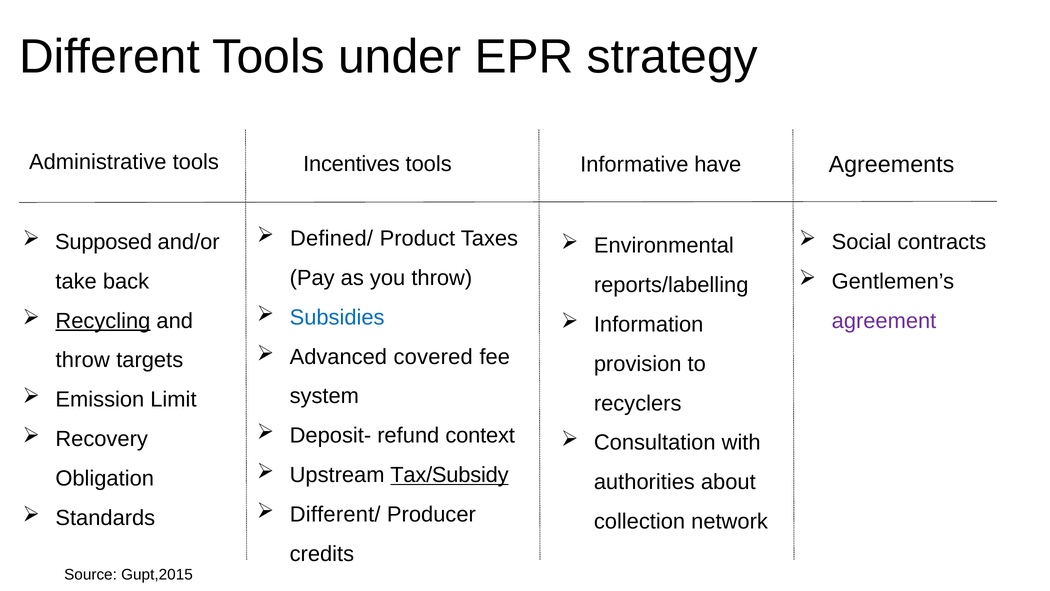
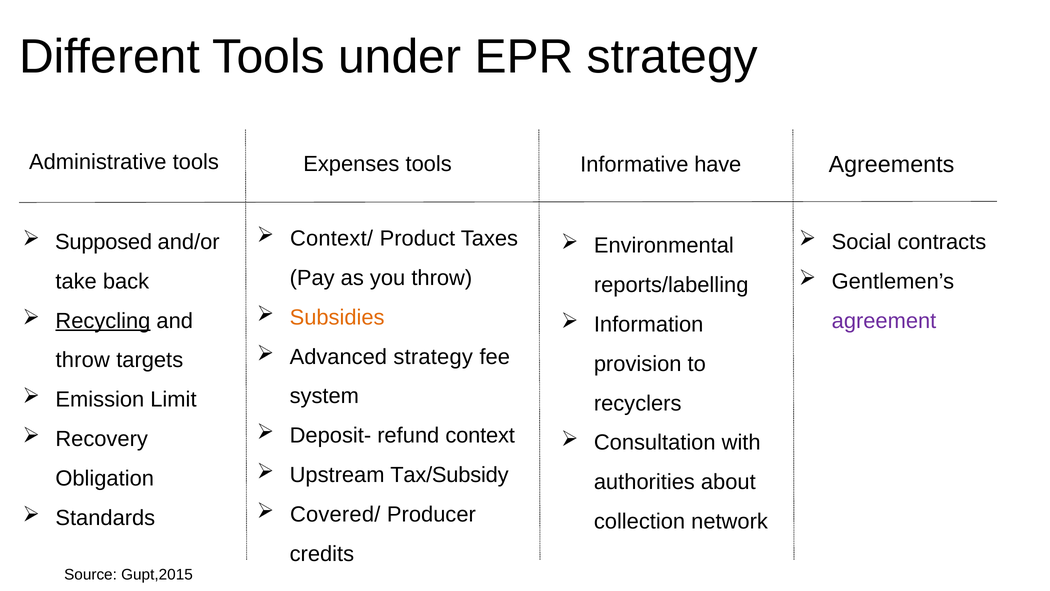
Incentives: Incentives -> Expenses
Defined/: Defined/ -> Context/
Subsidies colour: blue -> orange
Advanced covered: covered -> strategy
Tax/Subsidy underline: present -> none
Different/: Different/ -> Covered/
